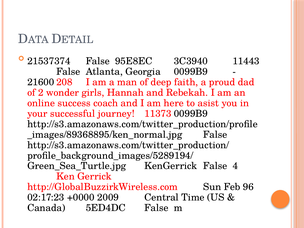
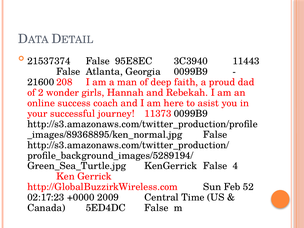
96: 96 -> 52
